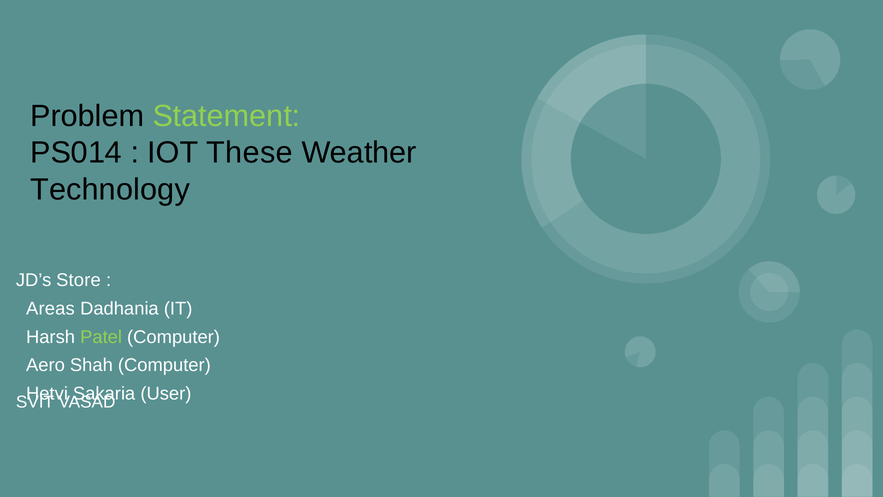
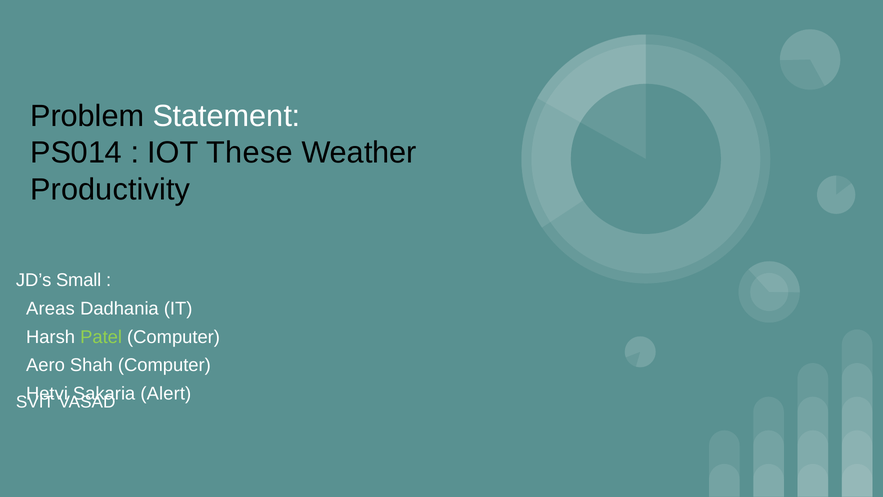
Statement colour: light green -> white
Technology: Technology -> Productivity
Store: Store -> Small
User: User -> Alert
